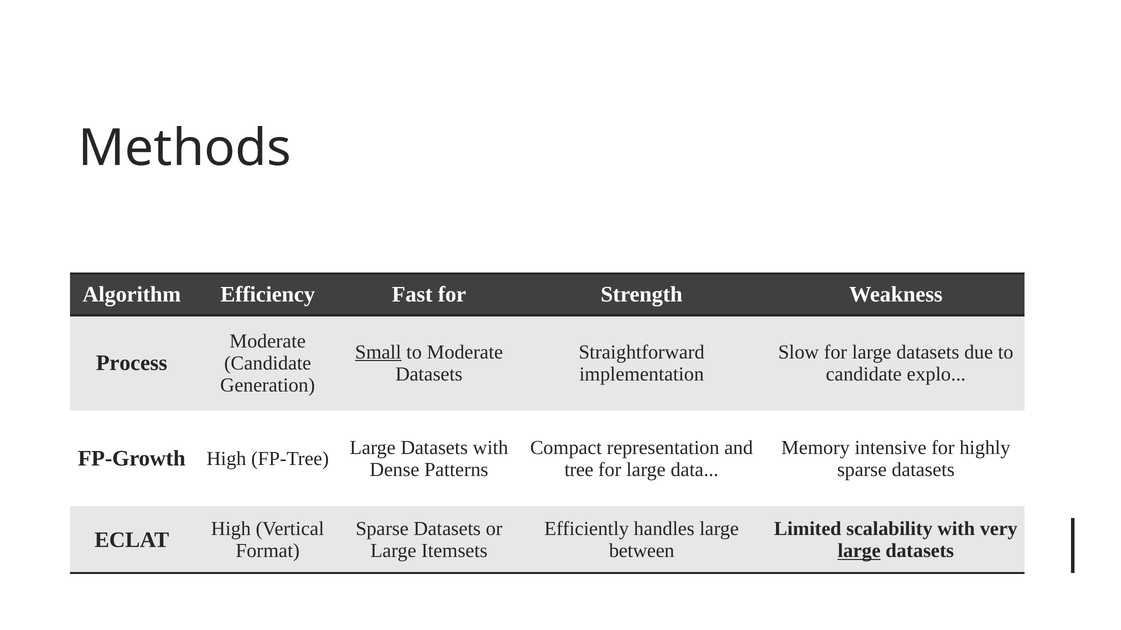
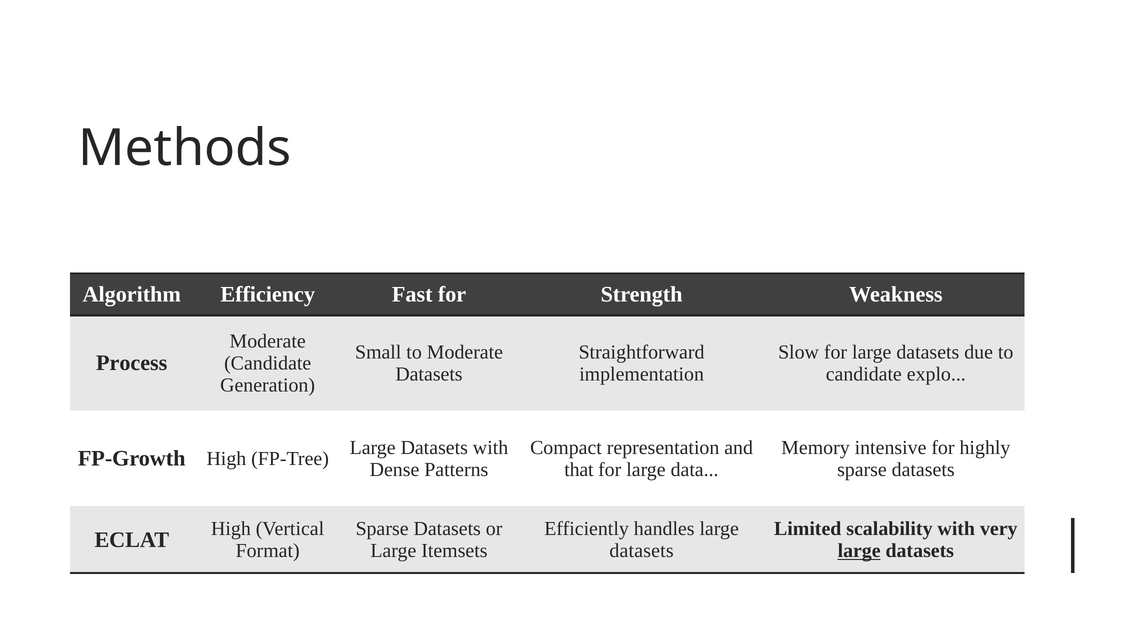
Small underline: present -> none
tree: tree -> that
between at (642, 551): between -> datasets
